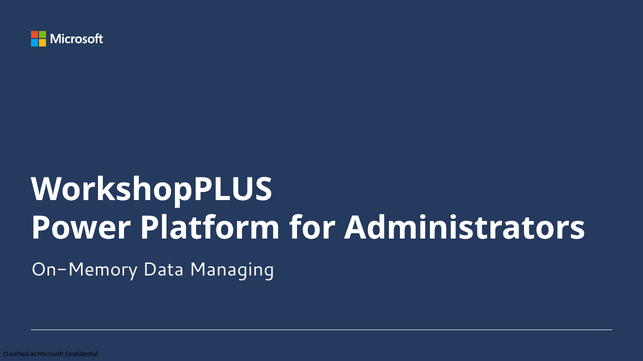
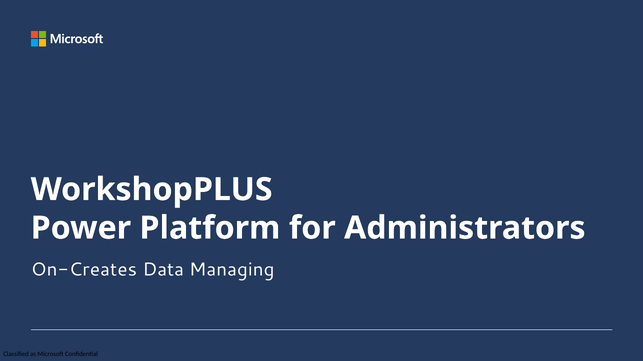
On-Memory: On-Memory -> On-Creates
